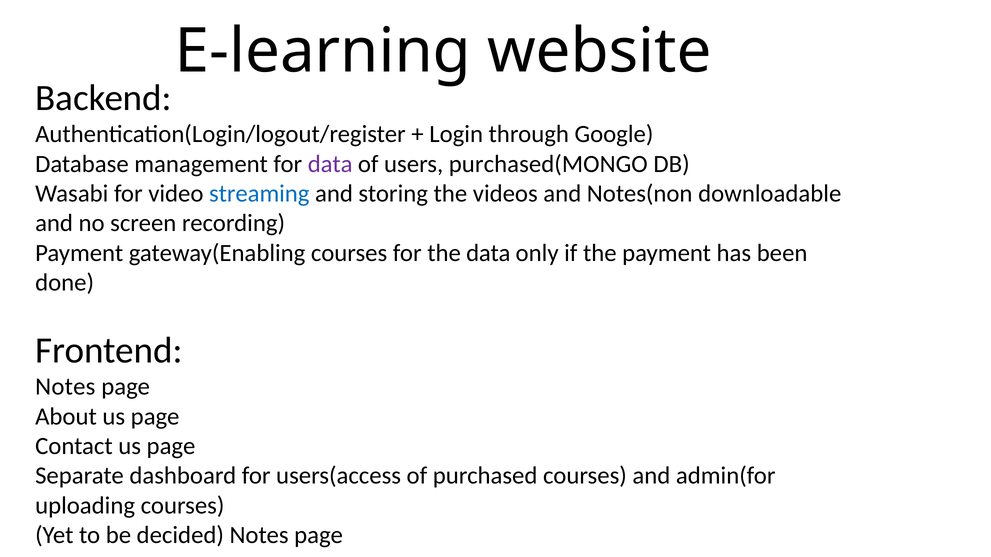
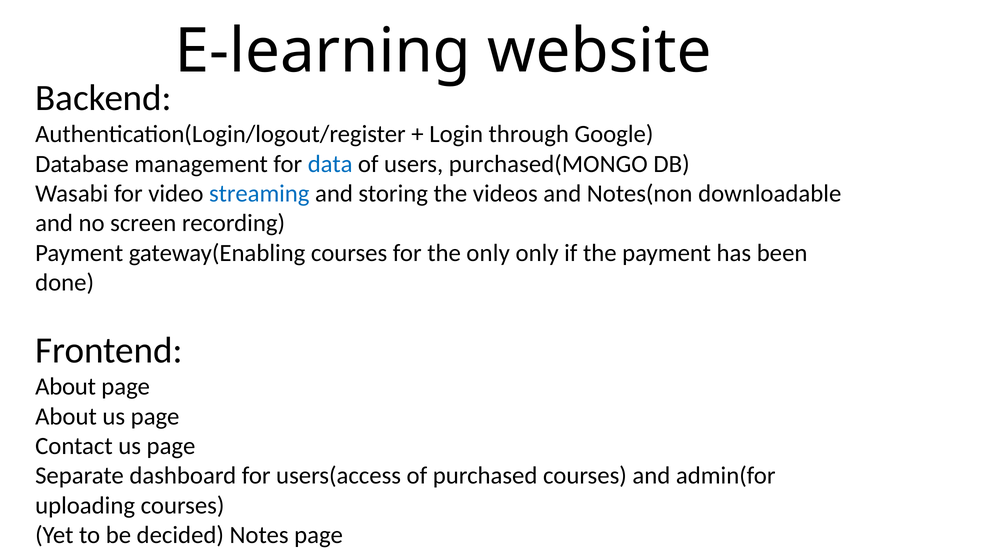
data at (330, 164) colour: purple -> blue
the data: data -> only
Notes at (65, 387): Notes -> About
